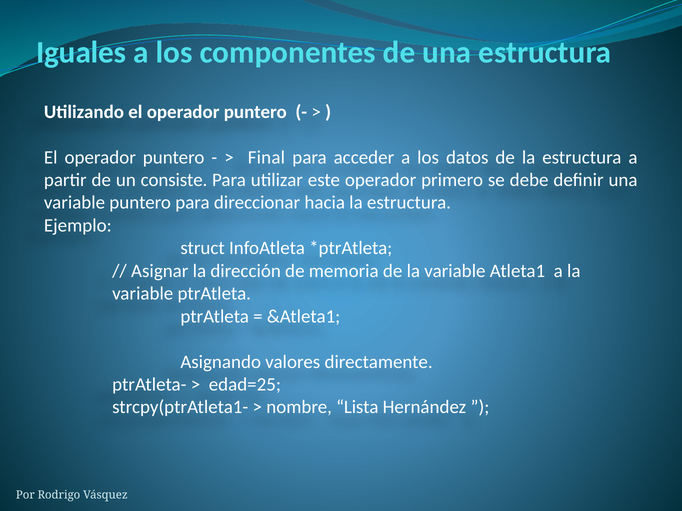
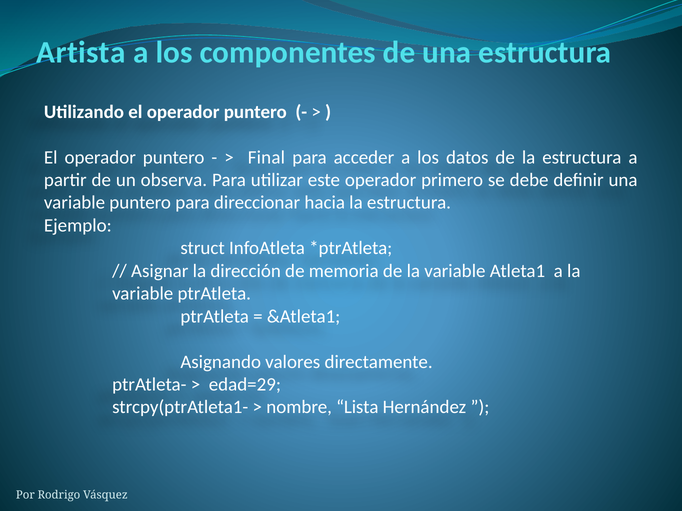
Iguales: Iguales -> Artista
consiste: consiste -> observa
edad=25: edad=25 -> edad=29
